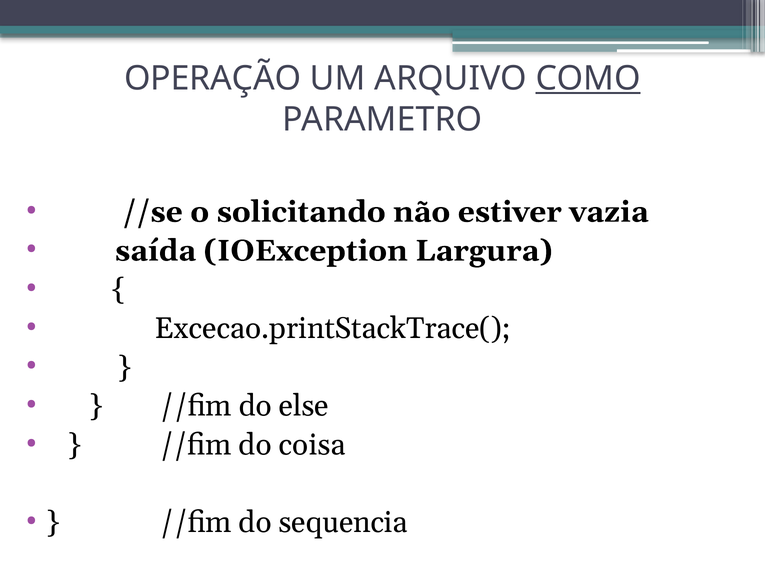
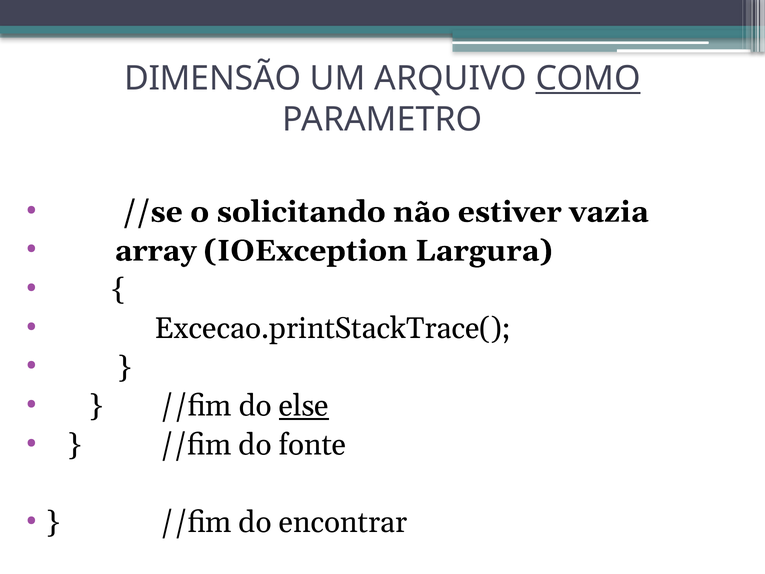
OPERAÇÃO: OPERAÇÃO -> DIMENSÃO
saída: saída -> array
else underline: none -> present
coisa: coisa -> fonte
sequencia: sequencia -> encontrar
